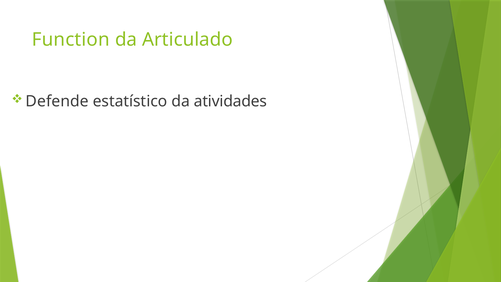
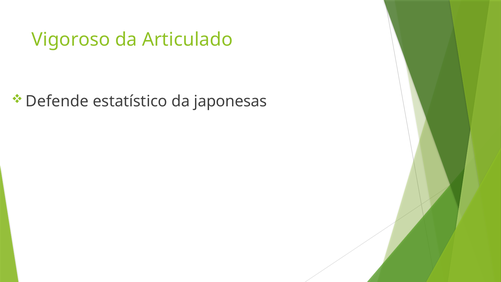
Function: Function -> Vigoroso
atividades: atividades -> japonesas
